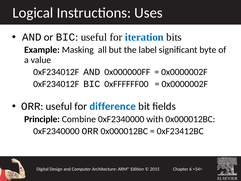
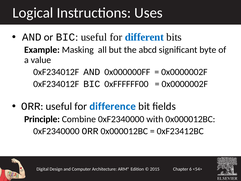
iteration: iteration -> different
label: label -> abcd
